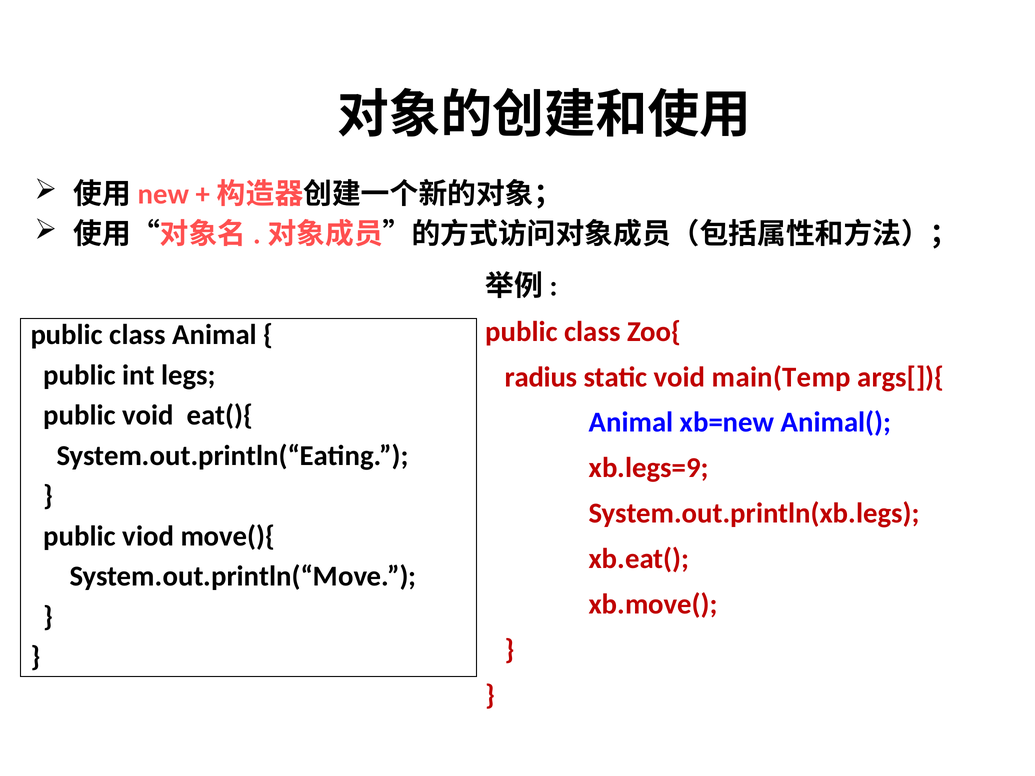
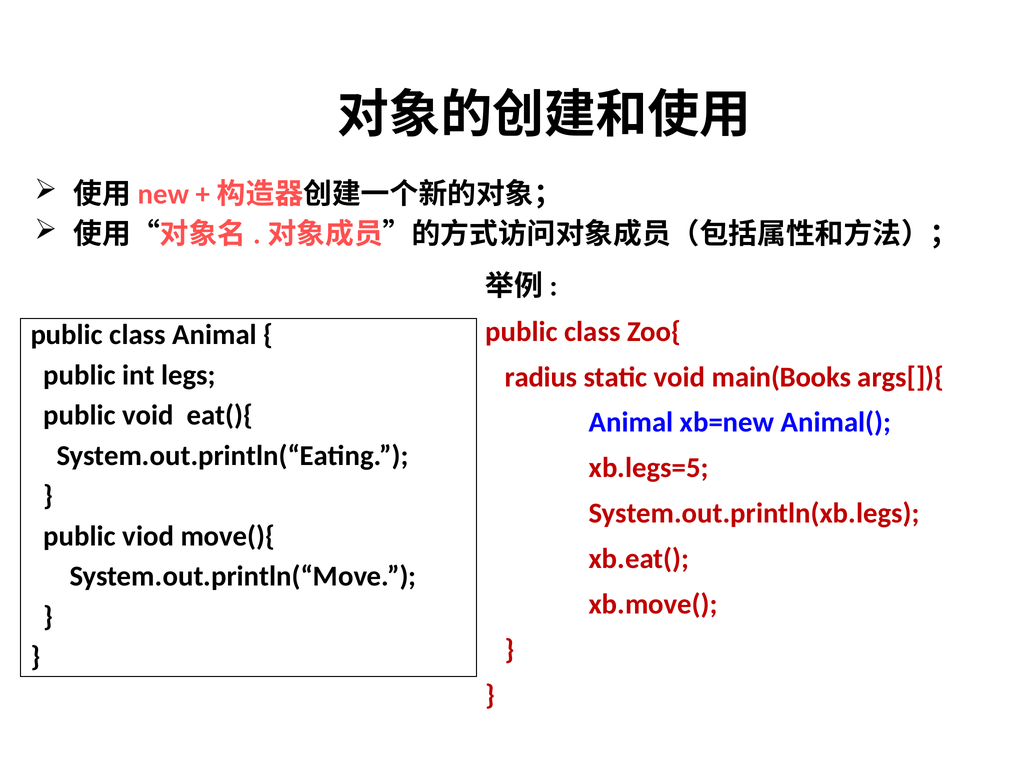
main(Temp: main(Temp -> main(Books
xb.legs=9: xb.legs=9 -> xb.legs=5
